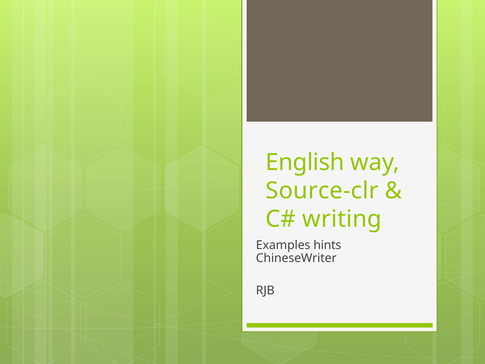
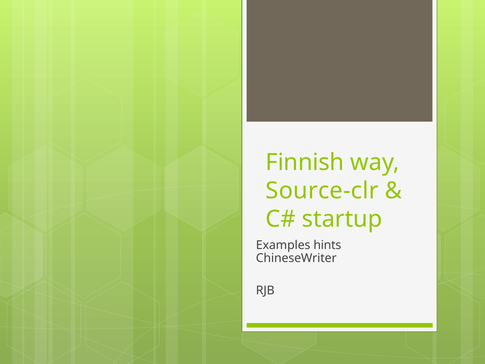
English: English -> Finnish
writing: writing -> startup
